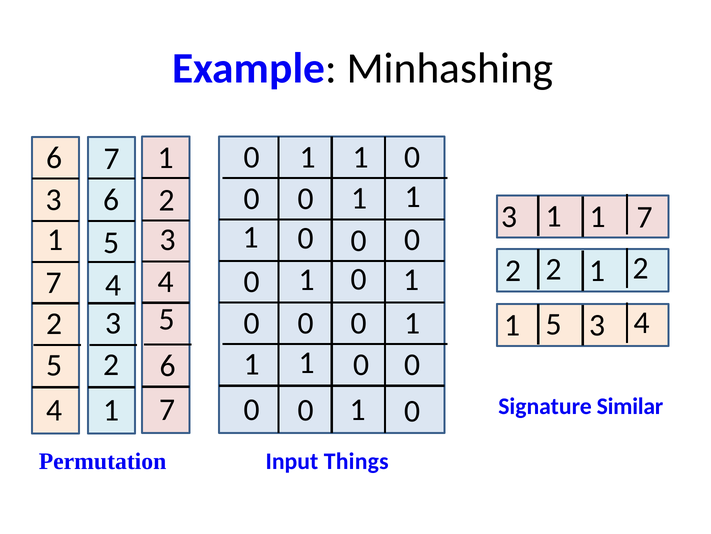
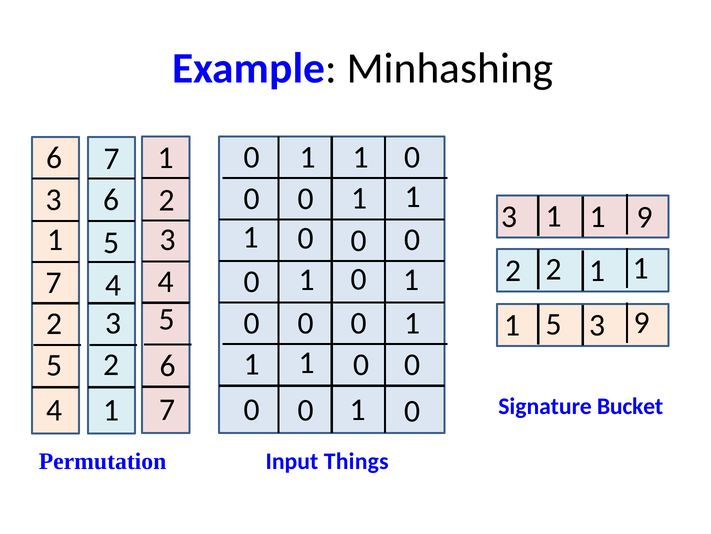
7 at (645, 217): 7 -> 9
2 at (641, 268): 2 -> 1
4 at (642, 322): 4 -> 9
Similar: Similar -> Bucket
